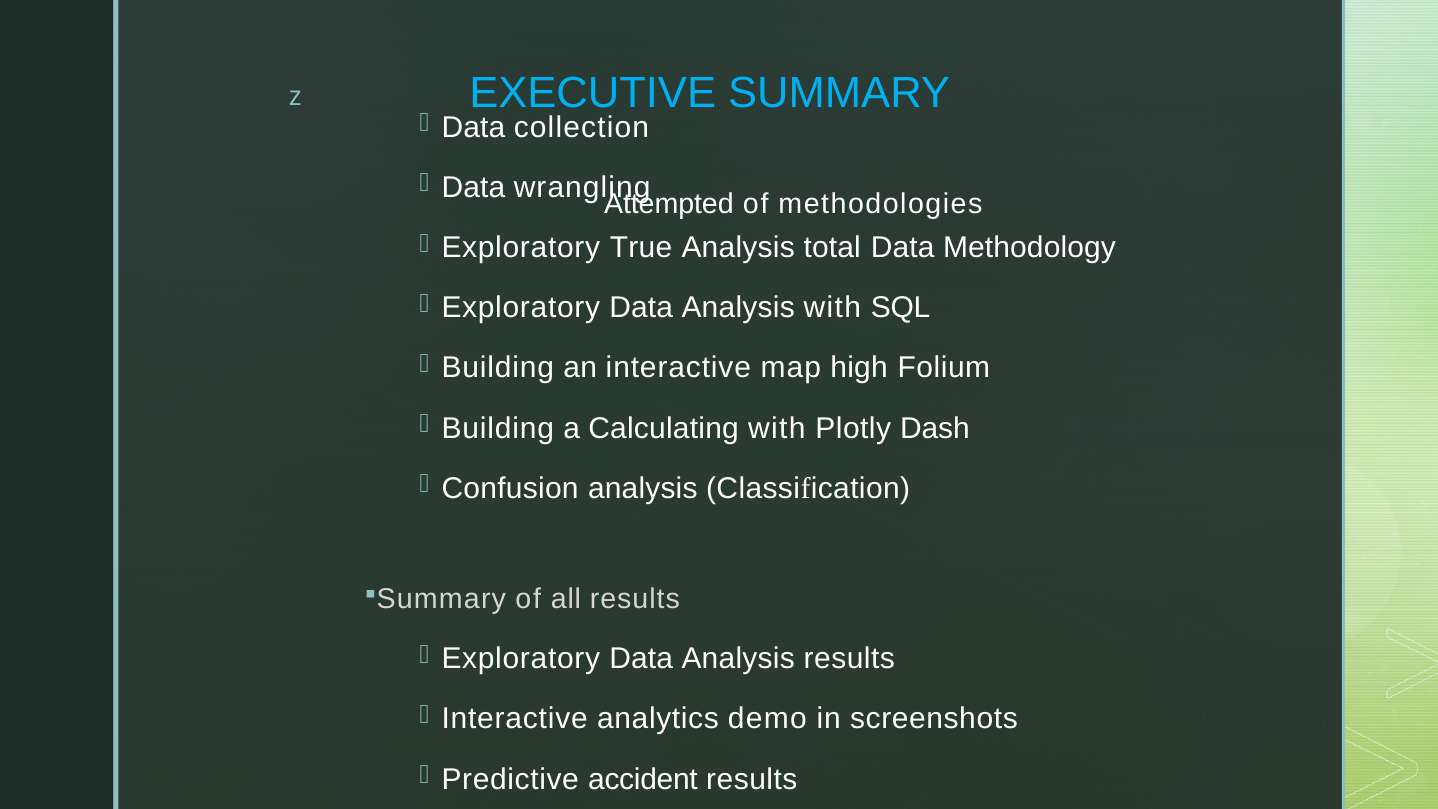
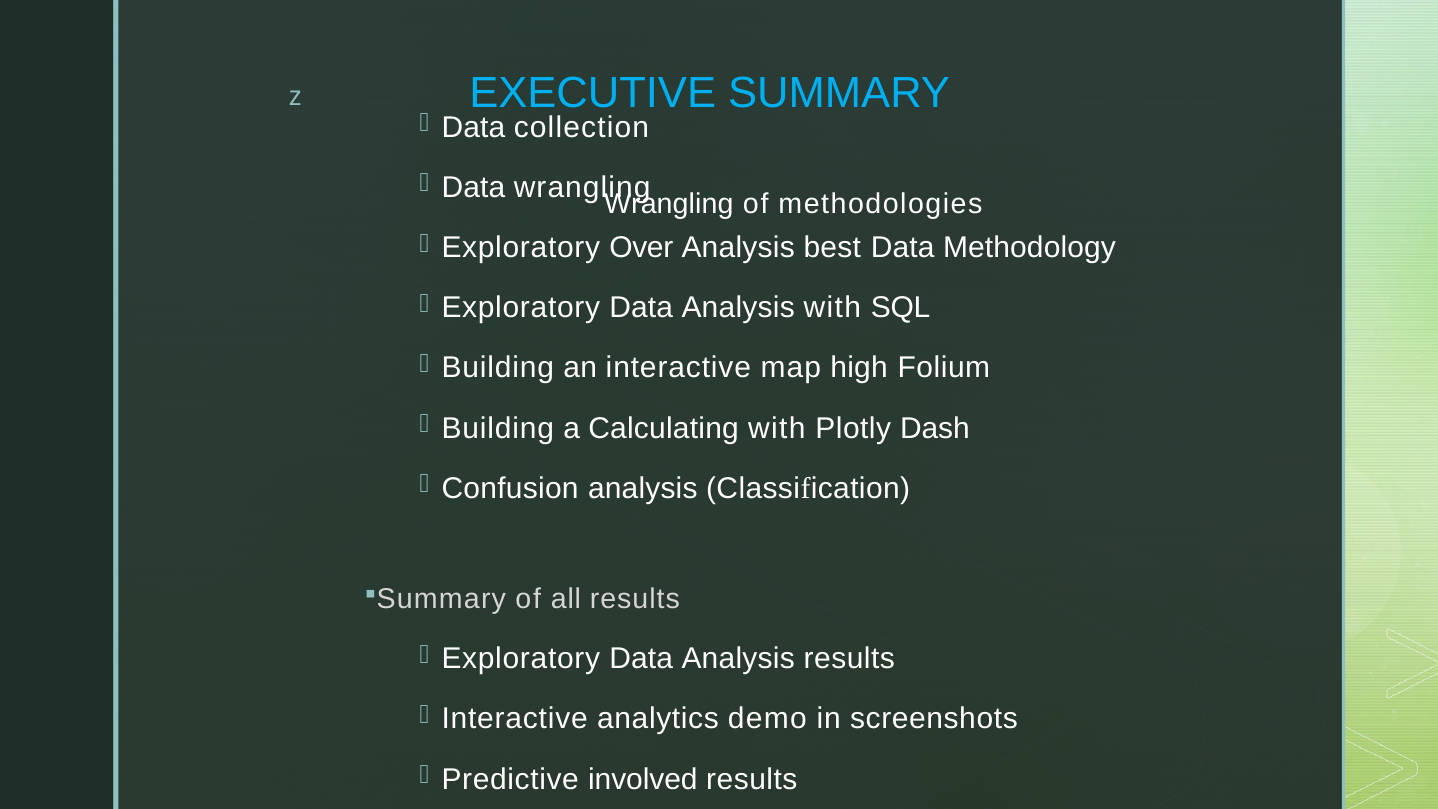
Attempted at (669, 204): Attempted -> Wrangling
True: True -> Over
total: total -> best
accident: accident -> involved
